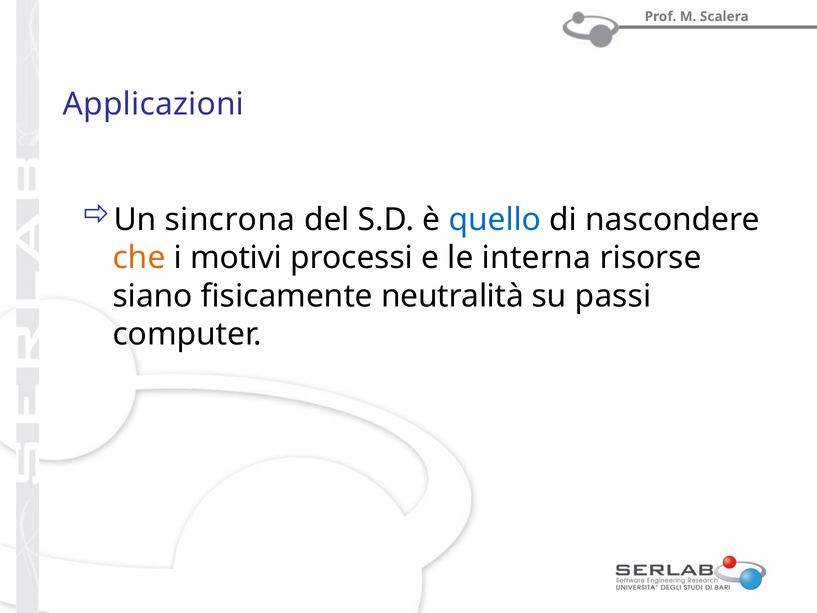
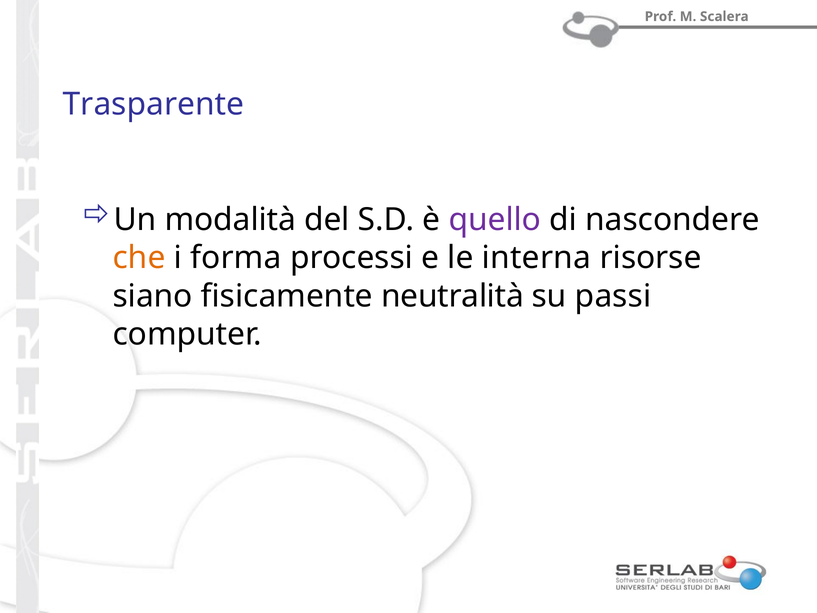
Applicazioni: Applicazioni -> Trasparente
sincrona: sincrona -> modalità
quello colour: blue -> purple
motivi: motivi -> forma
